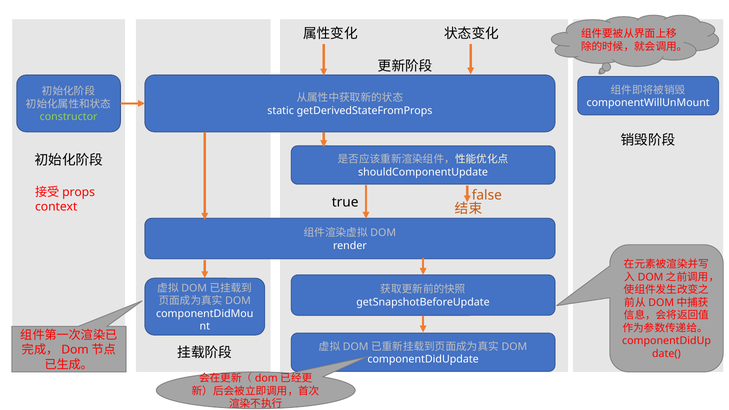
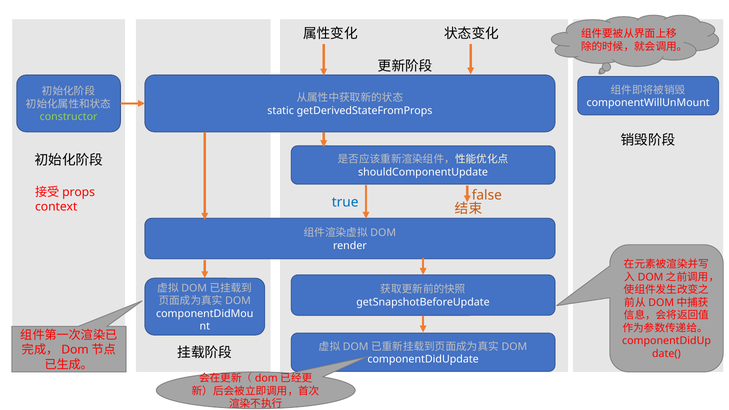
true colour: black -> blue
